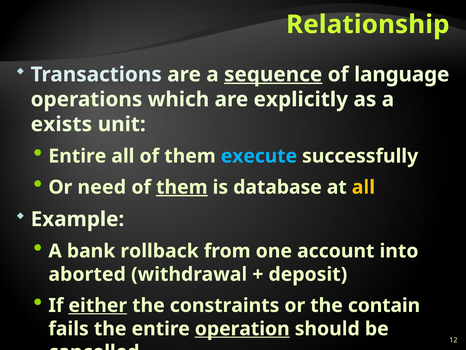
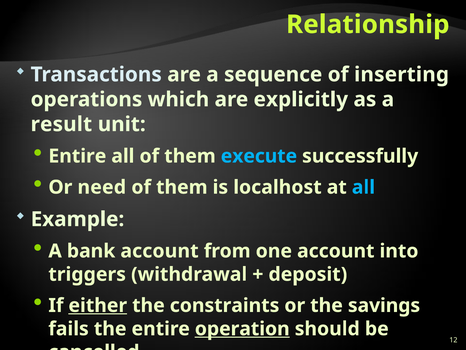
sequence underline: present -> none
language: language -> inserting
exists: exists -> result
them at (182, 187) underline: present -> none
database: database -> localhost
all at (363, 187) colour: yellow -> light blue
bank rollback: rollback -> account
aborted: aborted -> triggers
contain: contain -> savings
